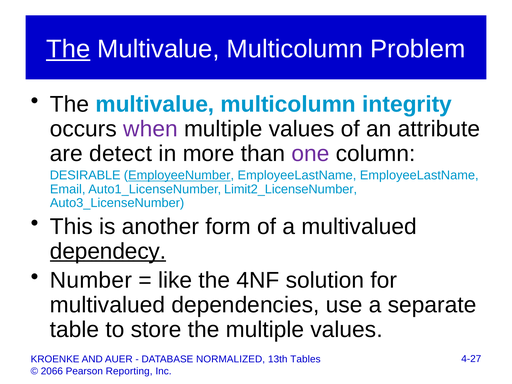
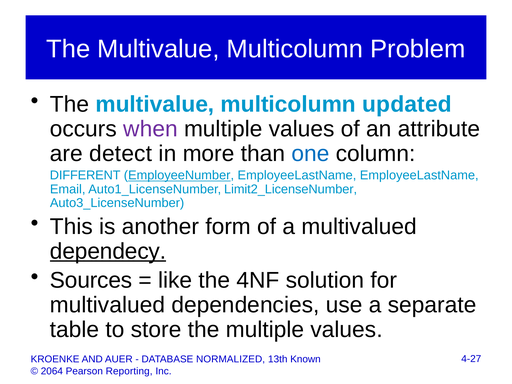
The at (68, 49) underline: present -> none
integrity: integrity -> updated
one colour: purple -> blue
DESIRABLE: DESIRABLE -> DIFFERENT
Number: Number -> Sources
Tables: Tables -> Known
2066: 2066 -> 2064
